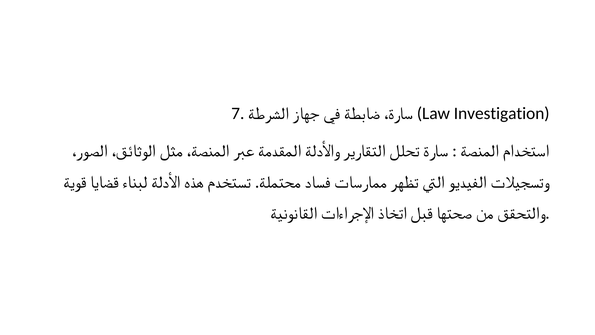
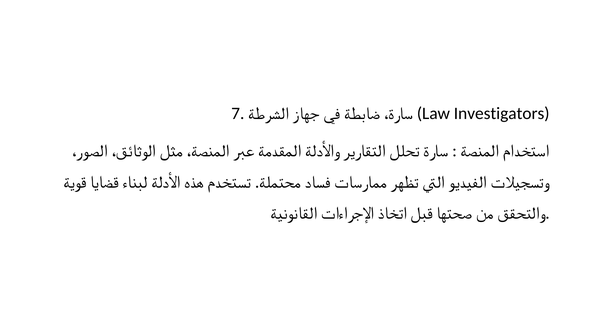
Investigation: Investigation -> Investigators
